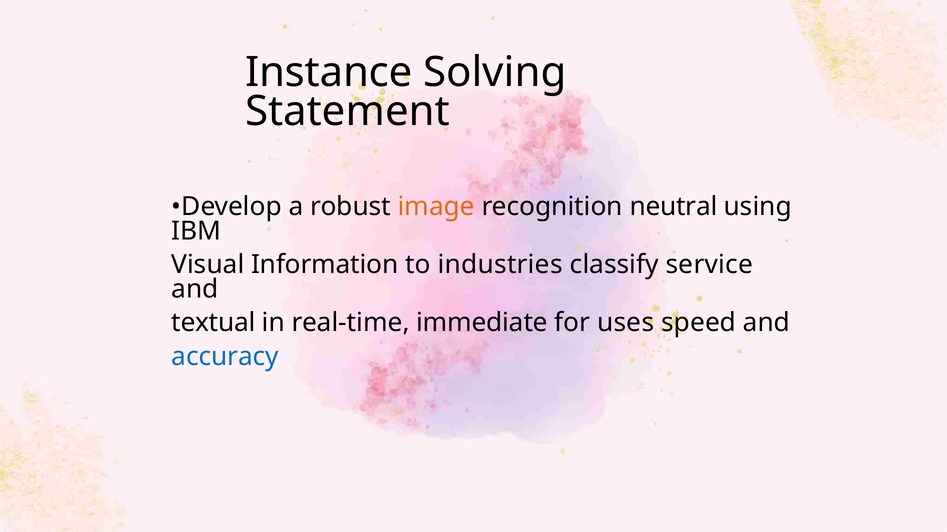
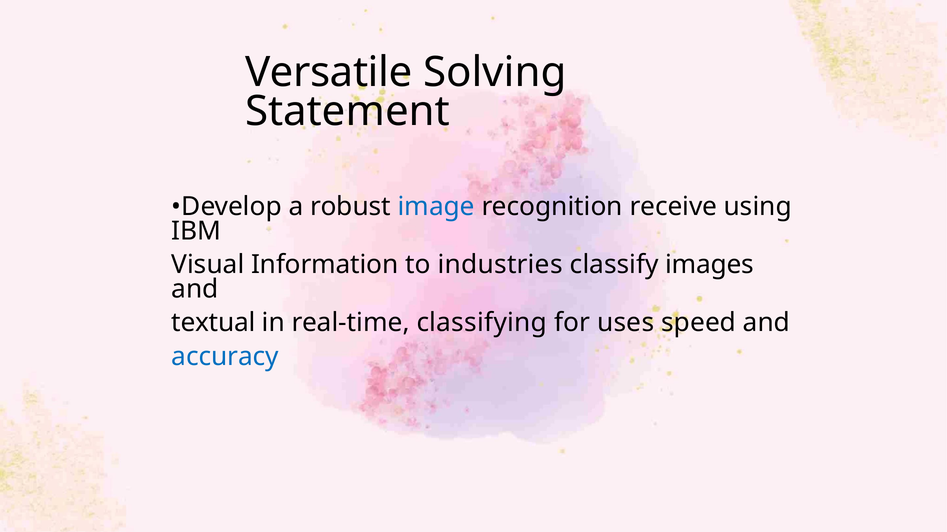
Instance: Instance -> Versatile
image colour: orange -> blue
neutral: neutral -> receive
service: service -> images
immediate: immediate -> classifying
